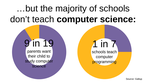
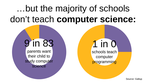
19: 19 -> 83
7: 7 -> 0
